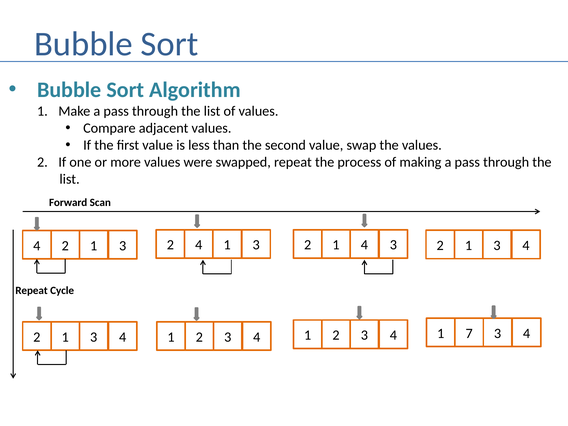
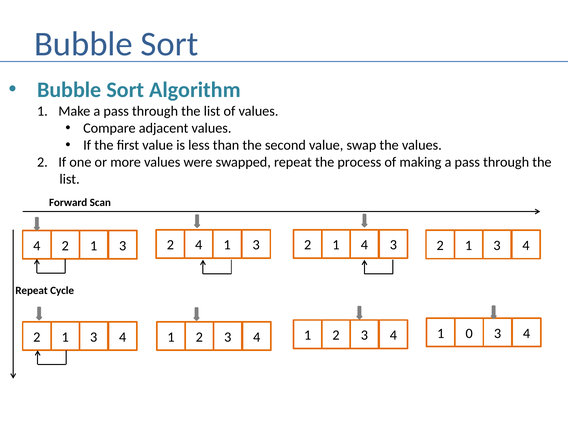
7: 7 -> 0
